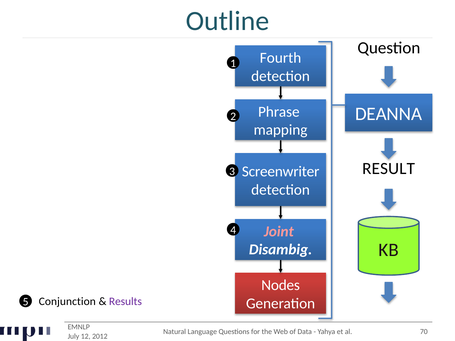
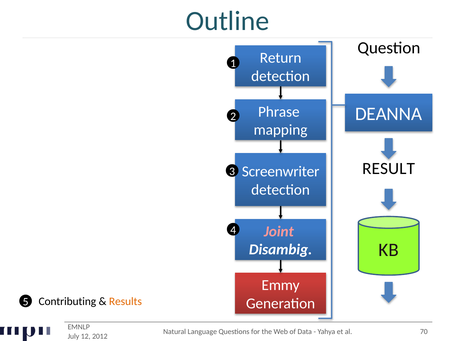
Fourth: Fourth -> Return
Nodes: Nodes -> Emmy
Conjunction: Conjunction -> Contributing
Results colour: purple -> orange
